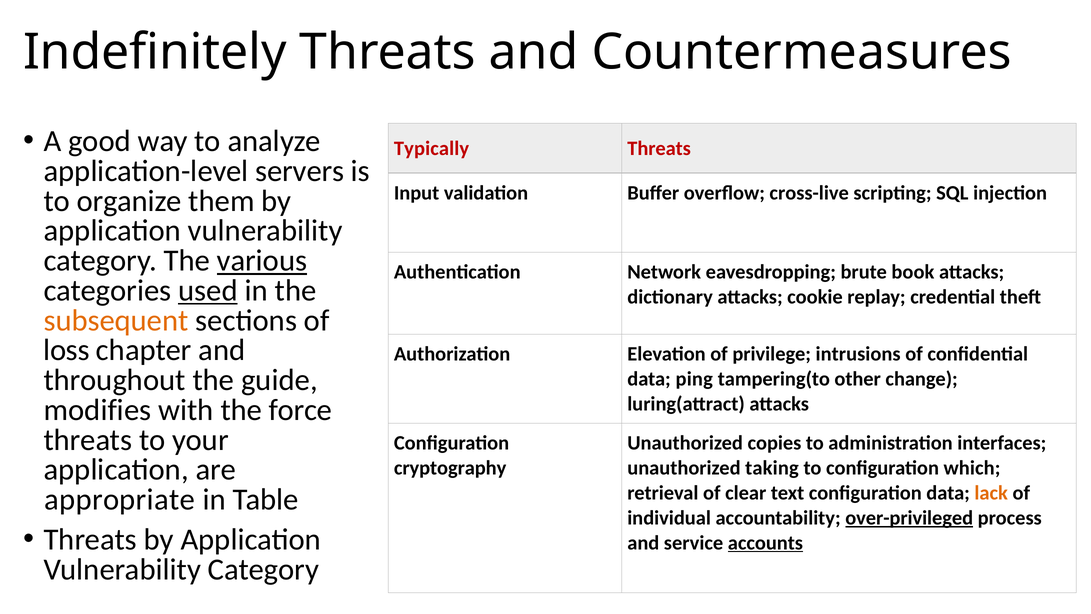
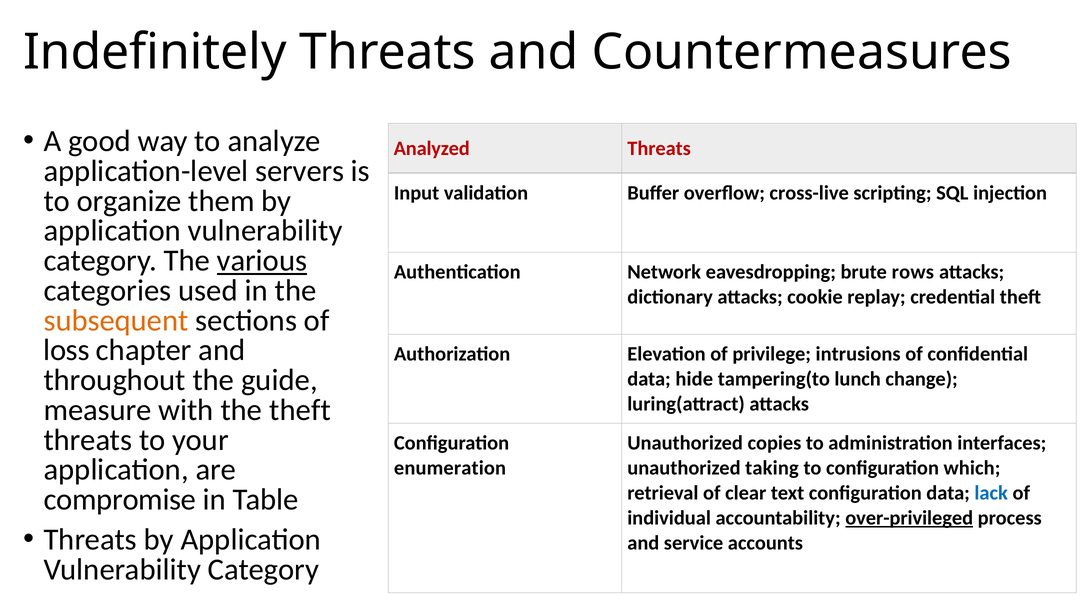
Typically: Typically -> Analyzed
book: book -> rows
used underline: present -> none
ping: ping -> hide
other: other -> lunch
modifies: modifies -> measure
the force: force -> theft
cryptography: cryptography -> enumeration
lack colour: orange -> blue
appropriate: appropriate -> compromise
accounts underline: present -> none
